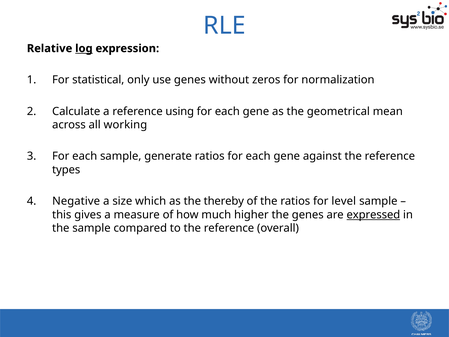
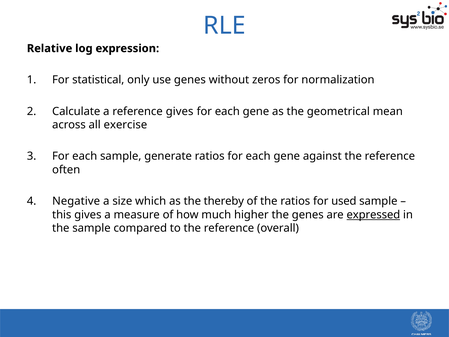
log underline: present -> none
reference using: using -> gives
working: working -> exercise
types: types -> often
level: level -> used
